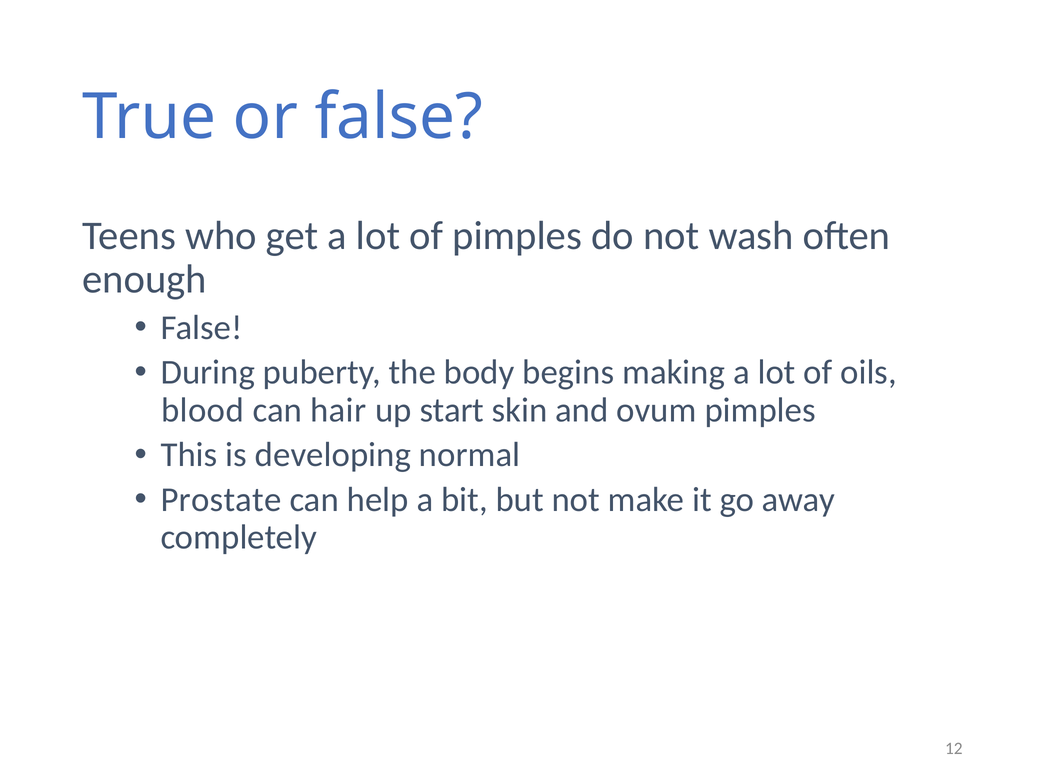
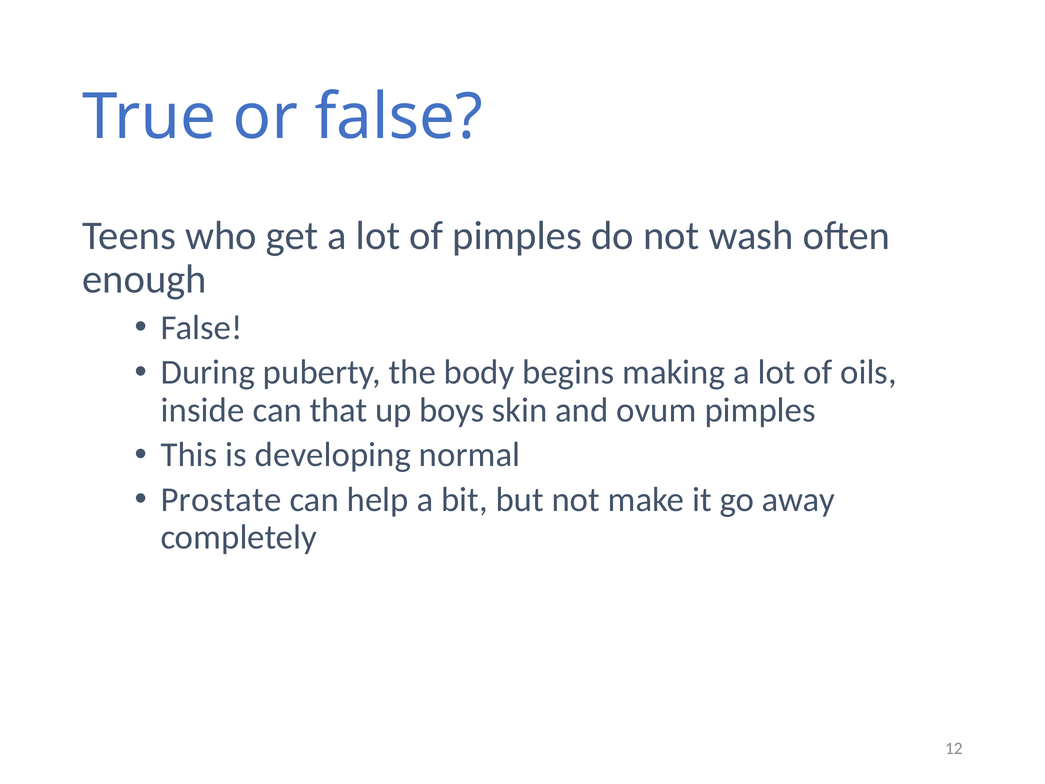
blood: blood -> inside
hair: hair -> that
start: start -> boys
